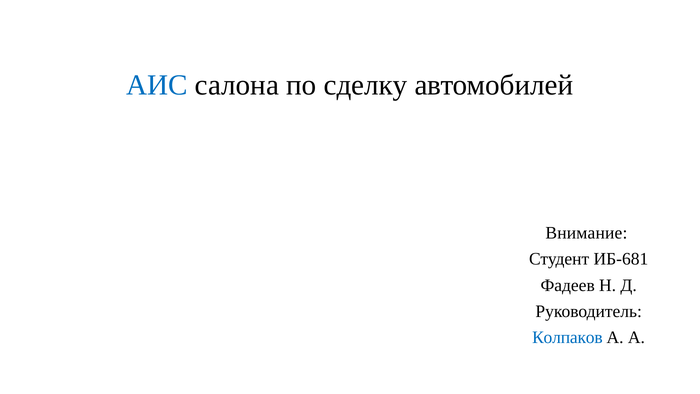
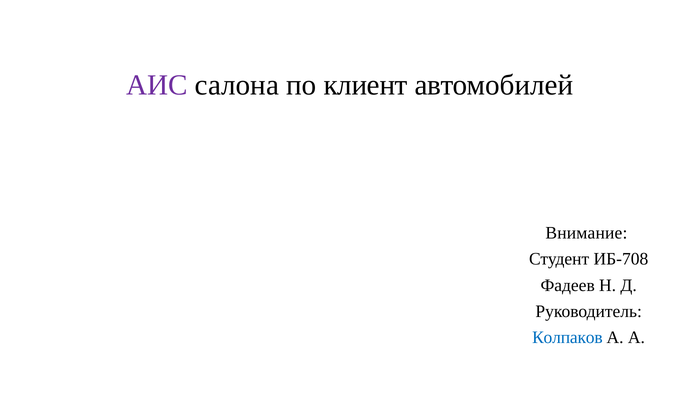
АИС colour: blue -> purple
сделку: сделку -> клиент
ИБ-681: ИБ-681 -> ИБ-708
